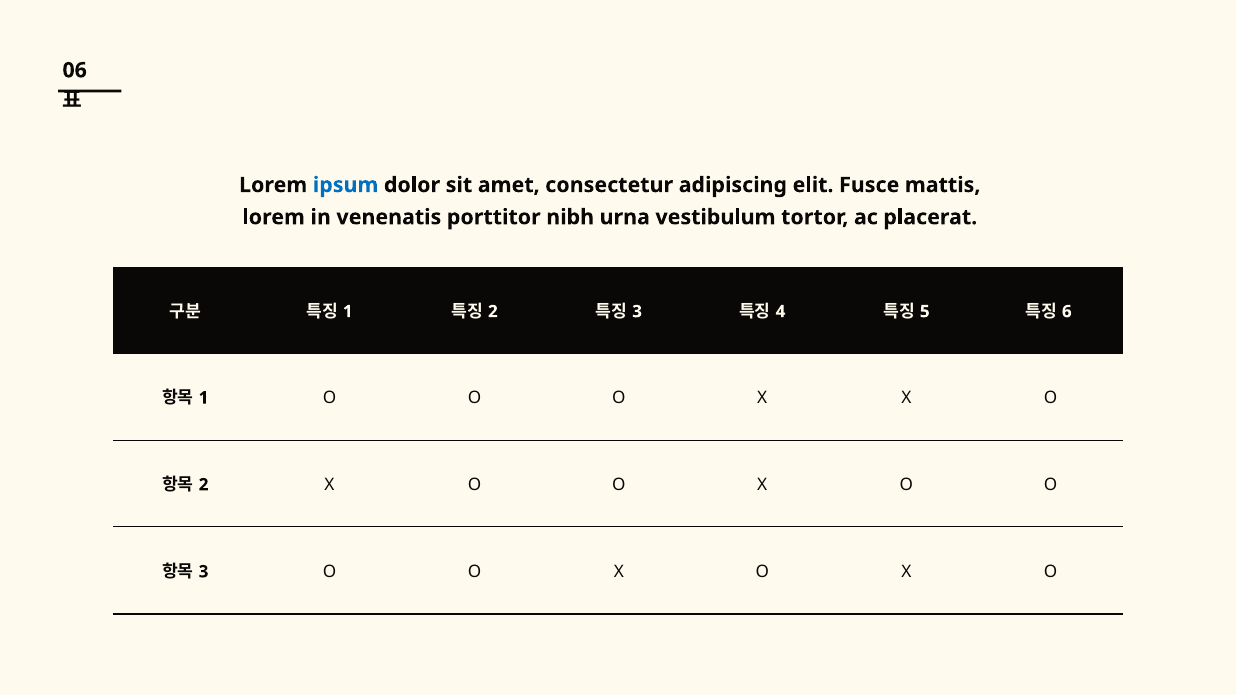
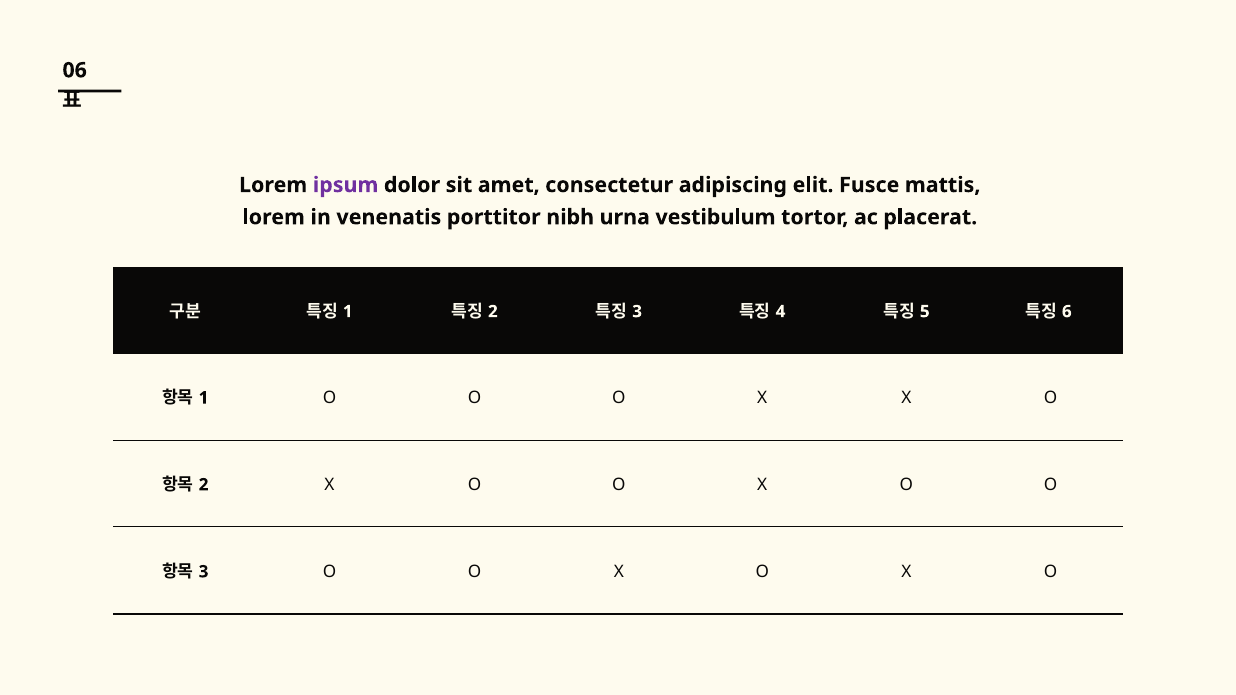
ipsum colour: blue -> purple
